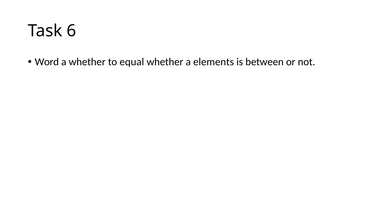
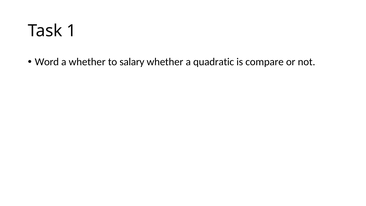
6: 6 -> 1
equal: equal -> salary
elements: elements -> quadratic
between: between -> compare
